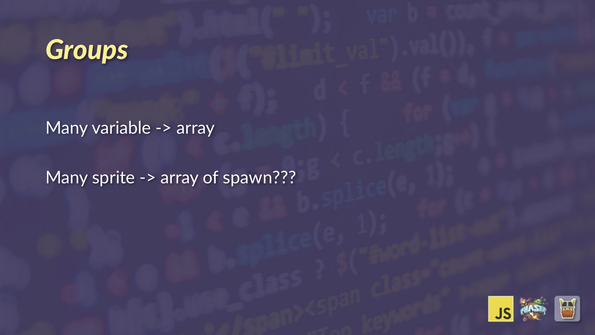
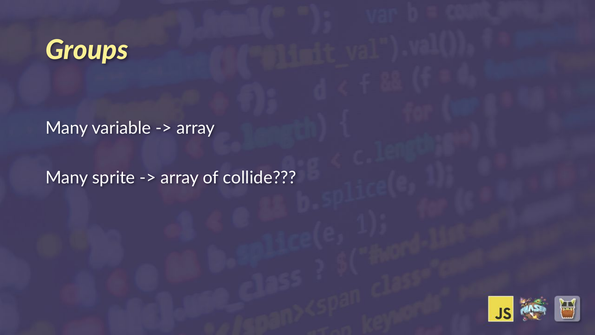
spawn: spawn -> collide
